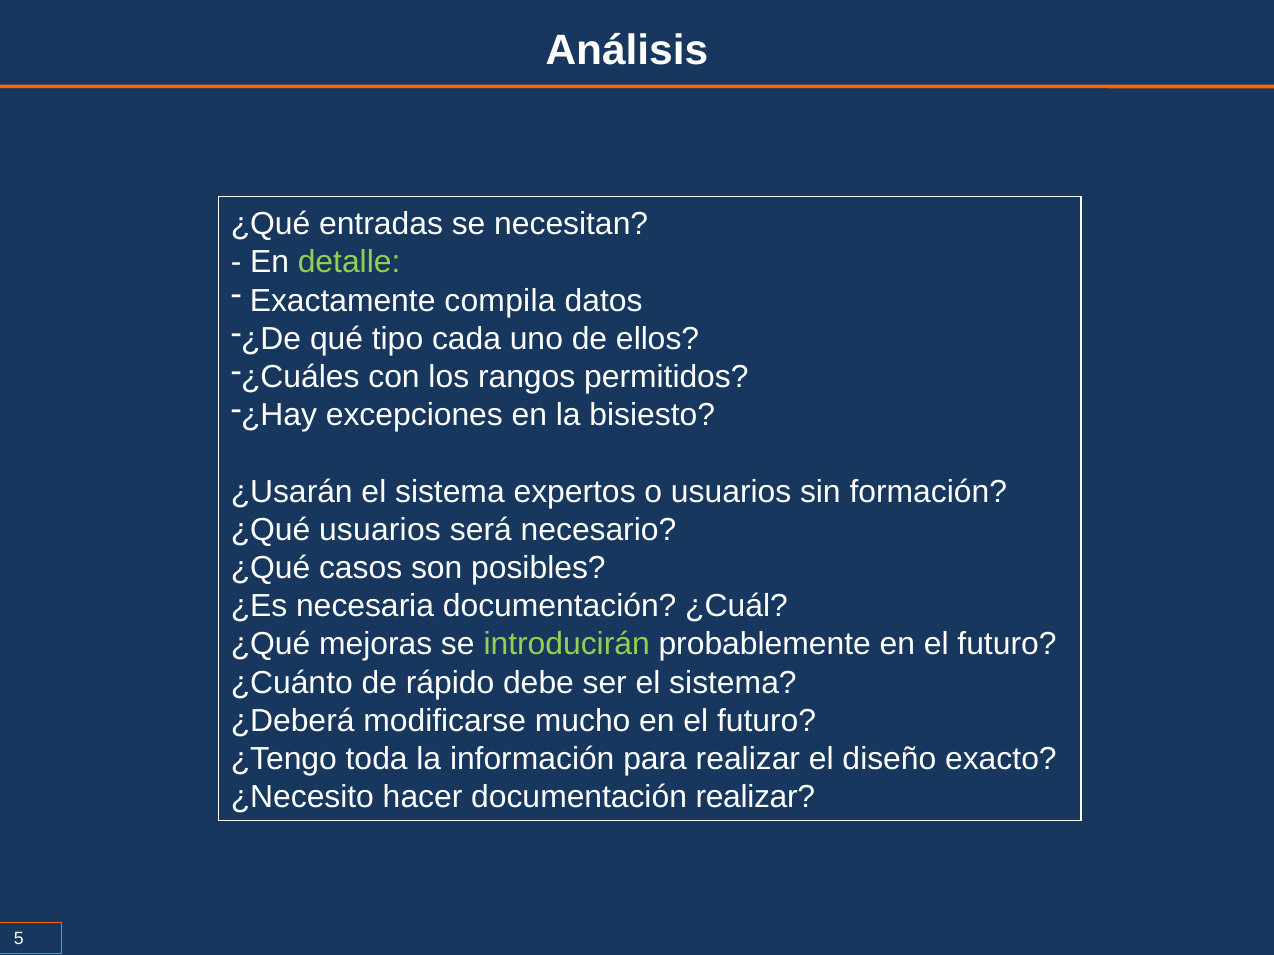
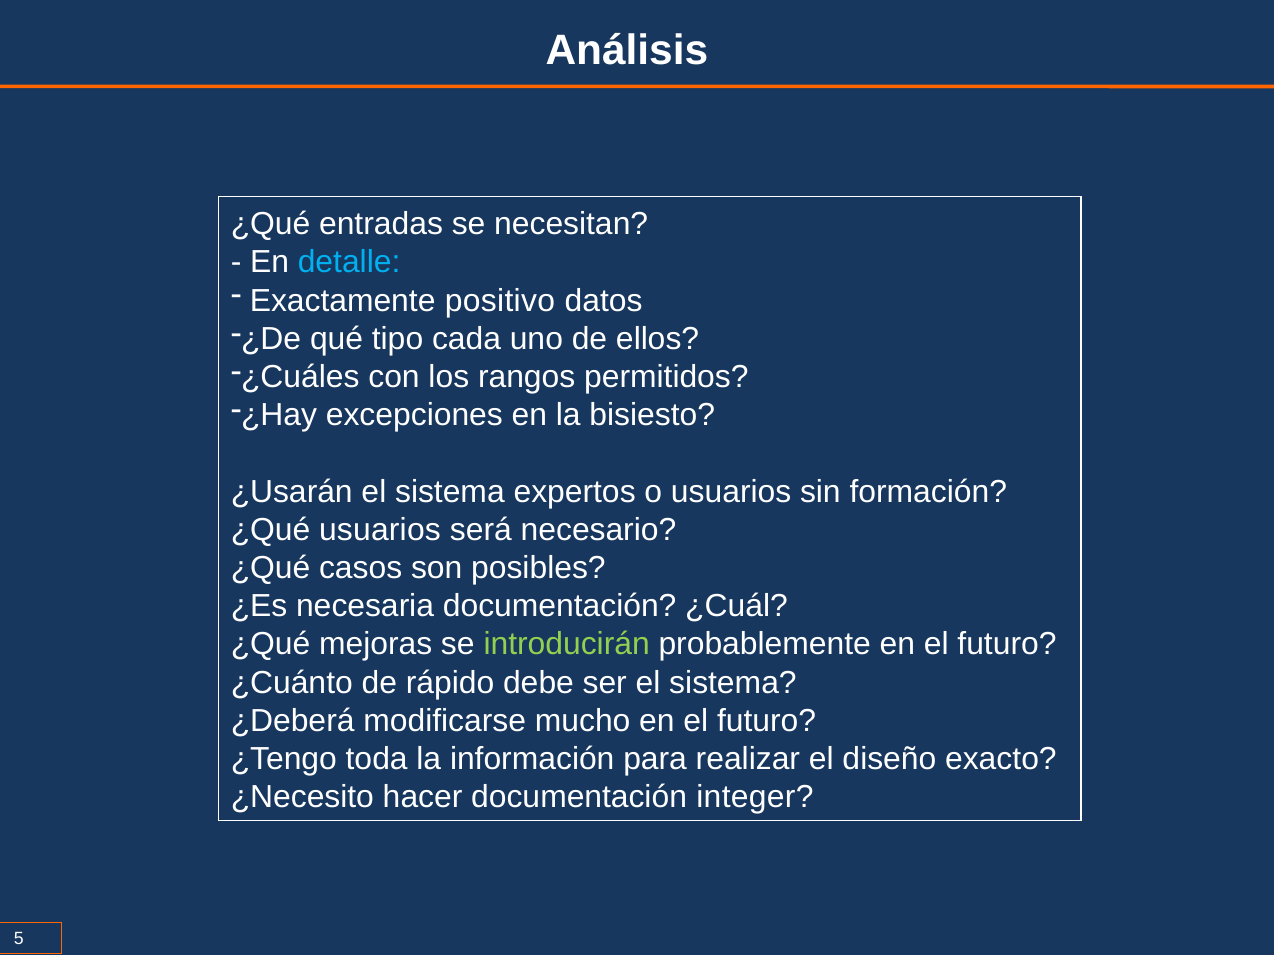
detalle colour: light green -> light blue
compila: compila -> positivo
documentación realizar: realizar -> integer
